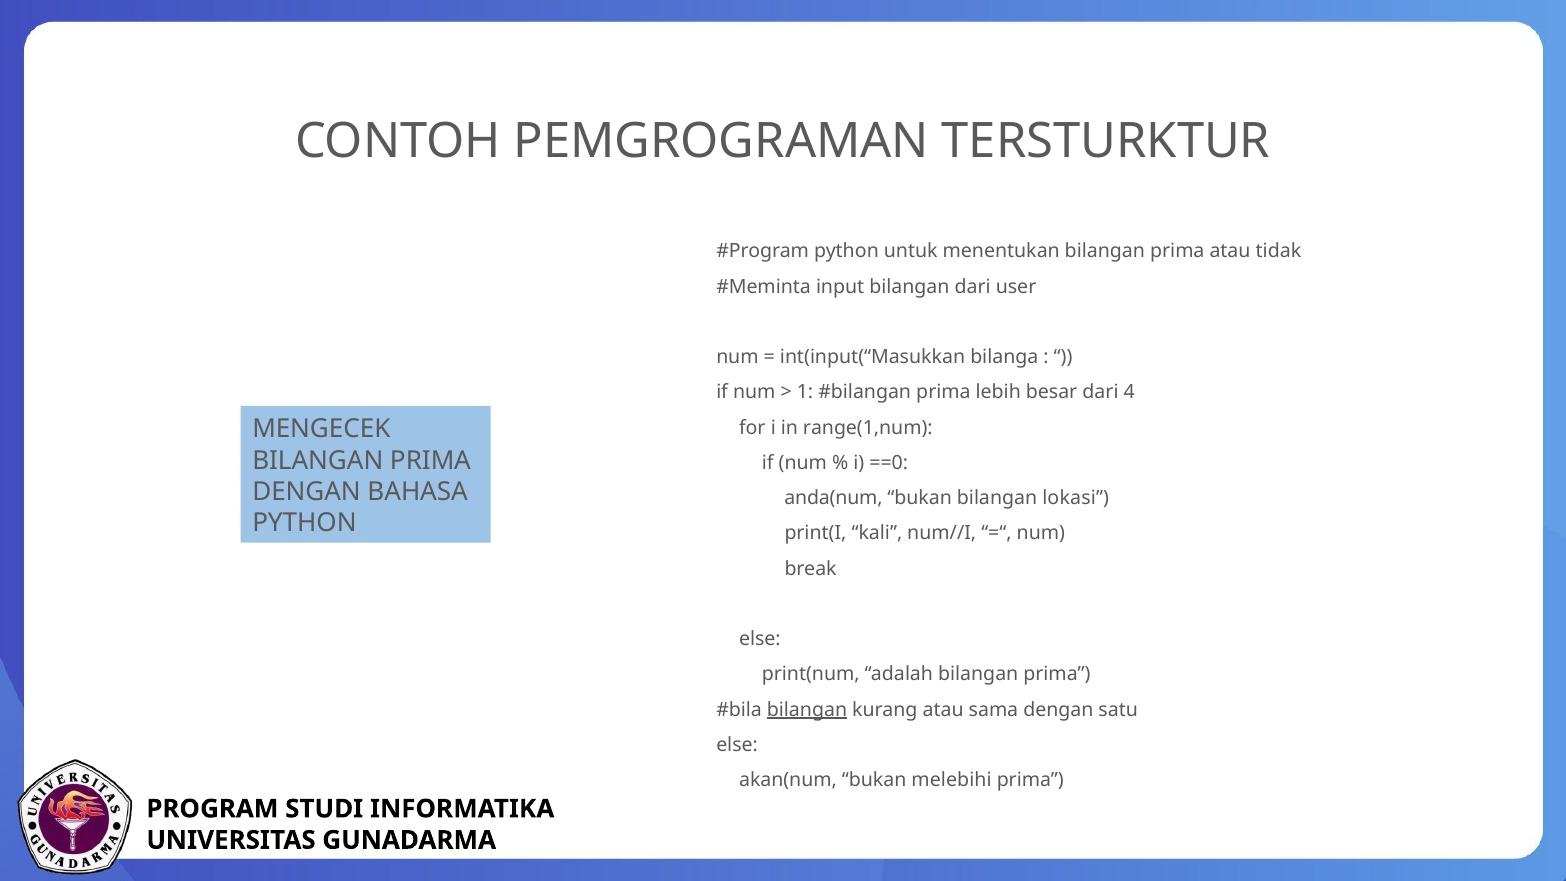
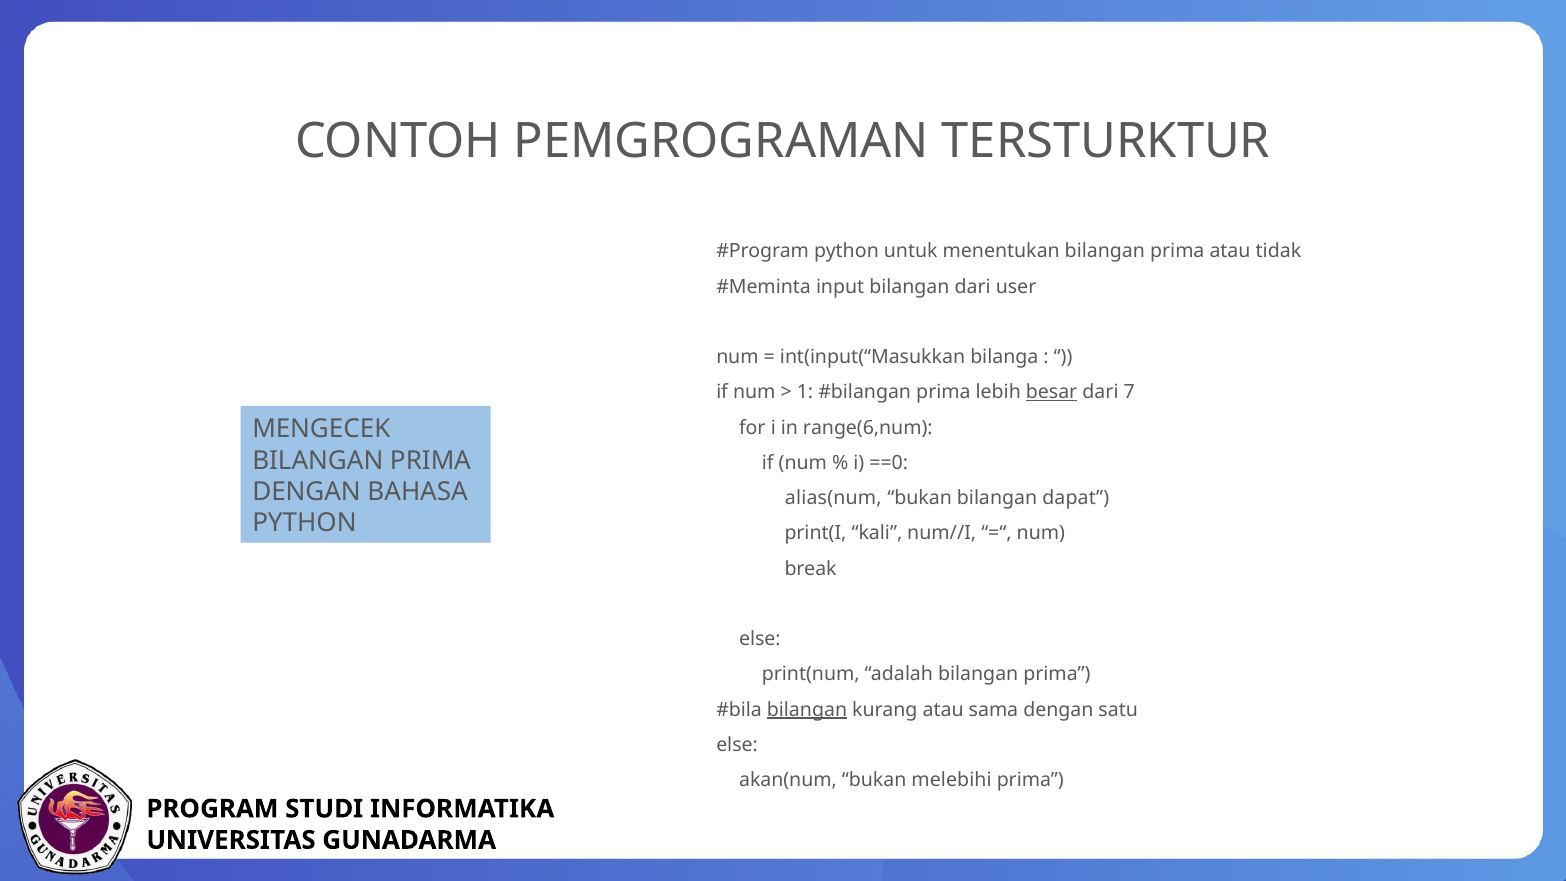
besar underline: none -> present
4: 4 -> 7
range(1,num: range(1,num -> range(6,num
anda(num: anda(num -> alias(num
lokasi: lokasi -> dapat
